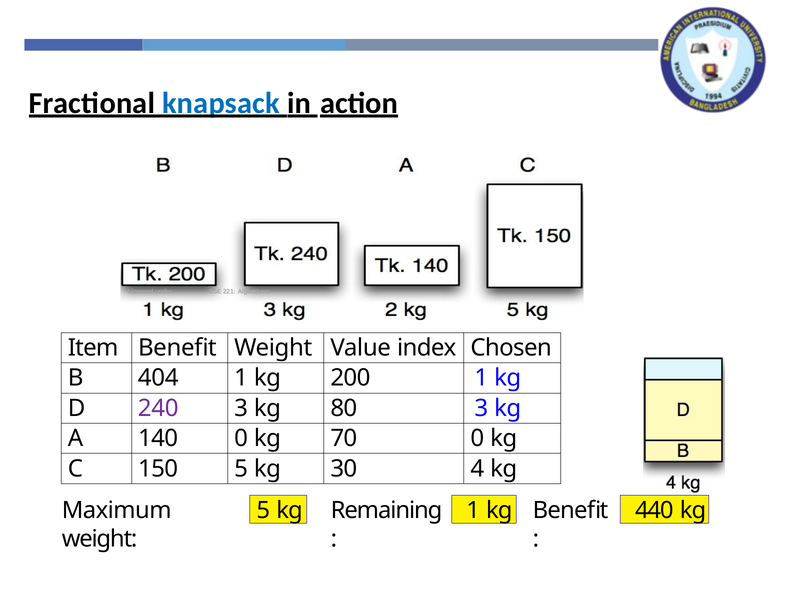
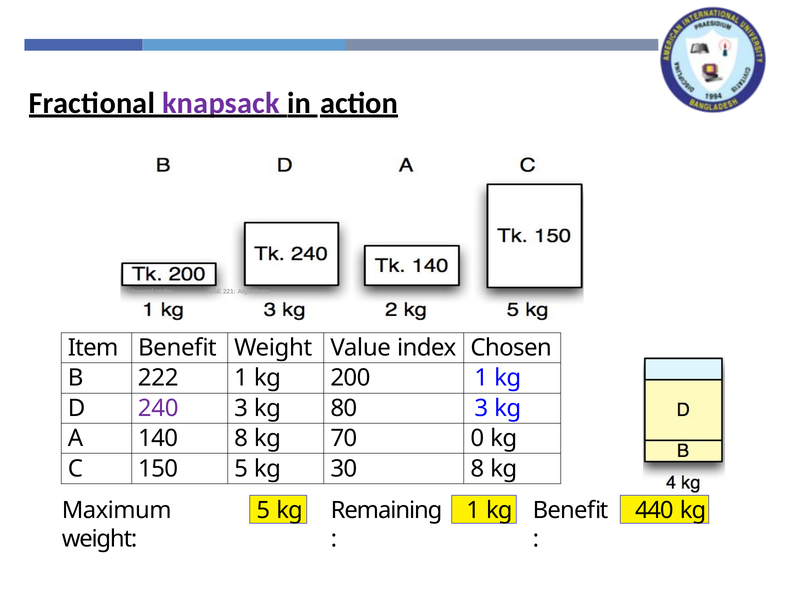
knapsack colour: blue -> purple
404: 404 -> 222
140 0: 0 -> 8
30 4: 4 -> 8
